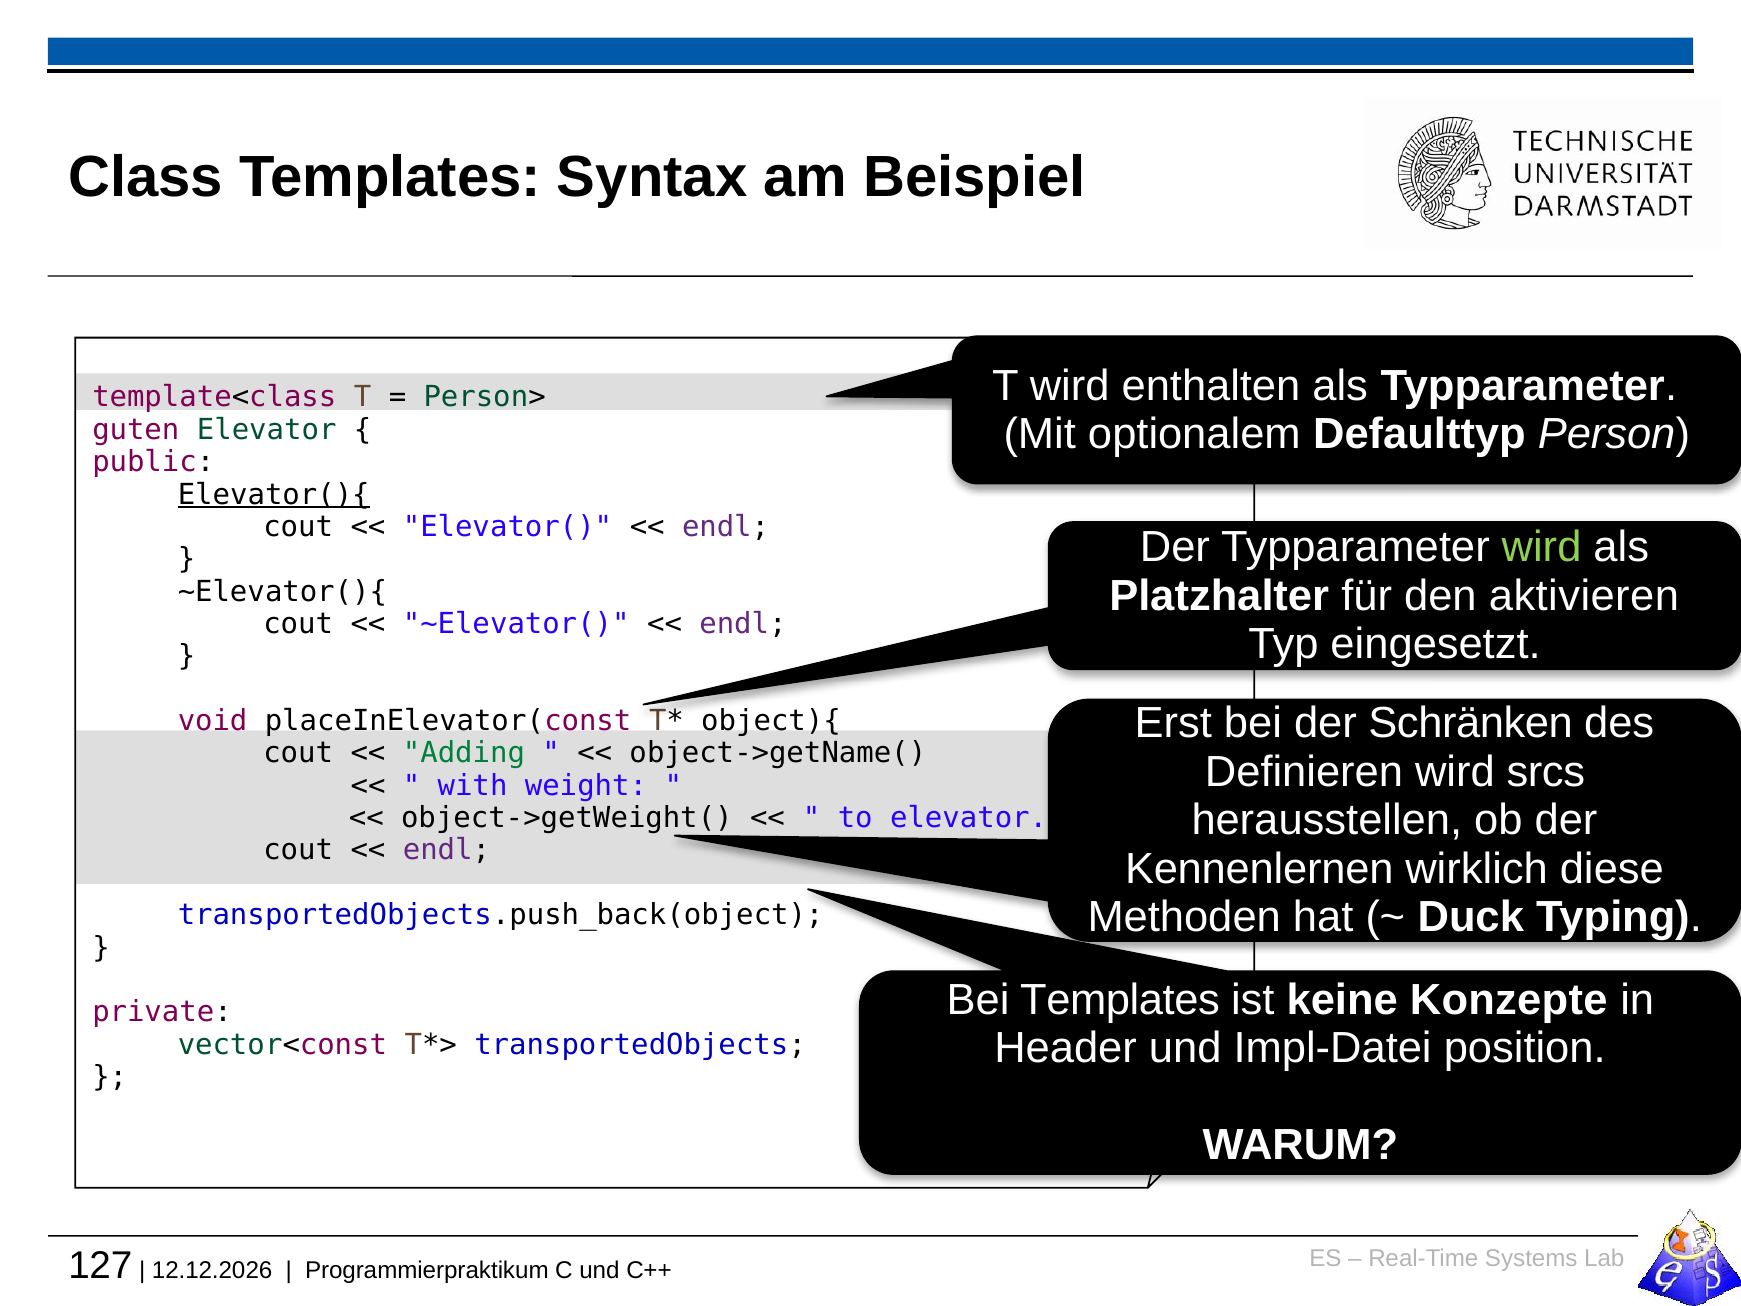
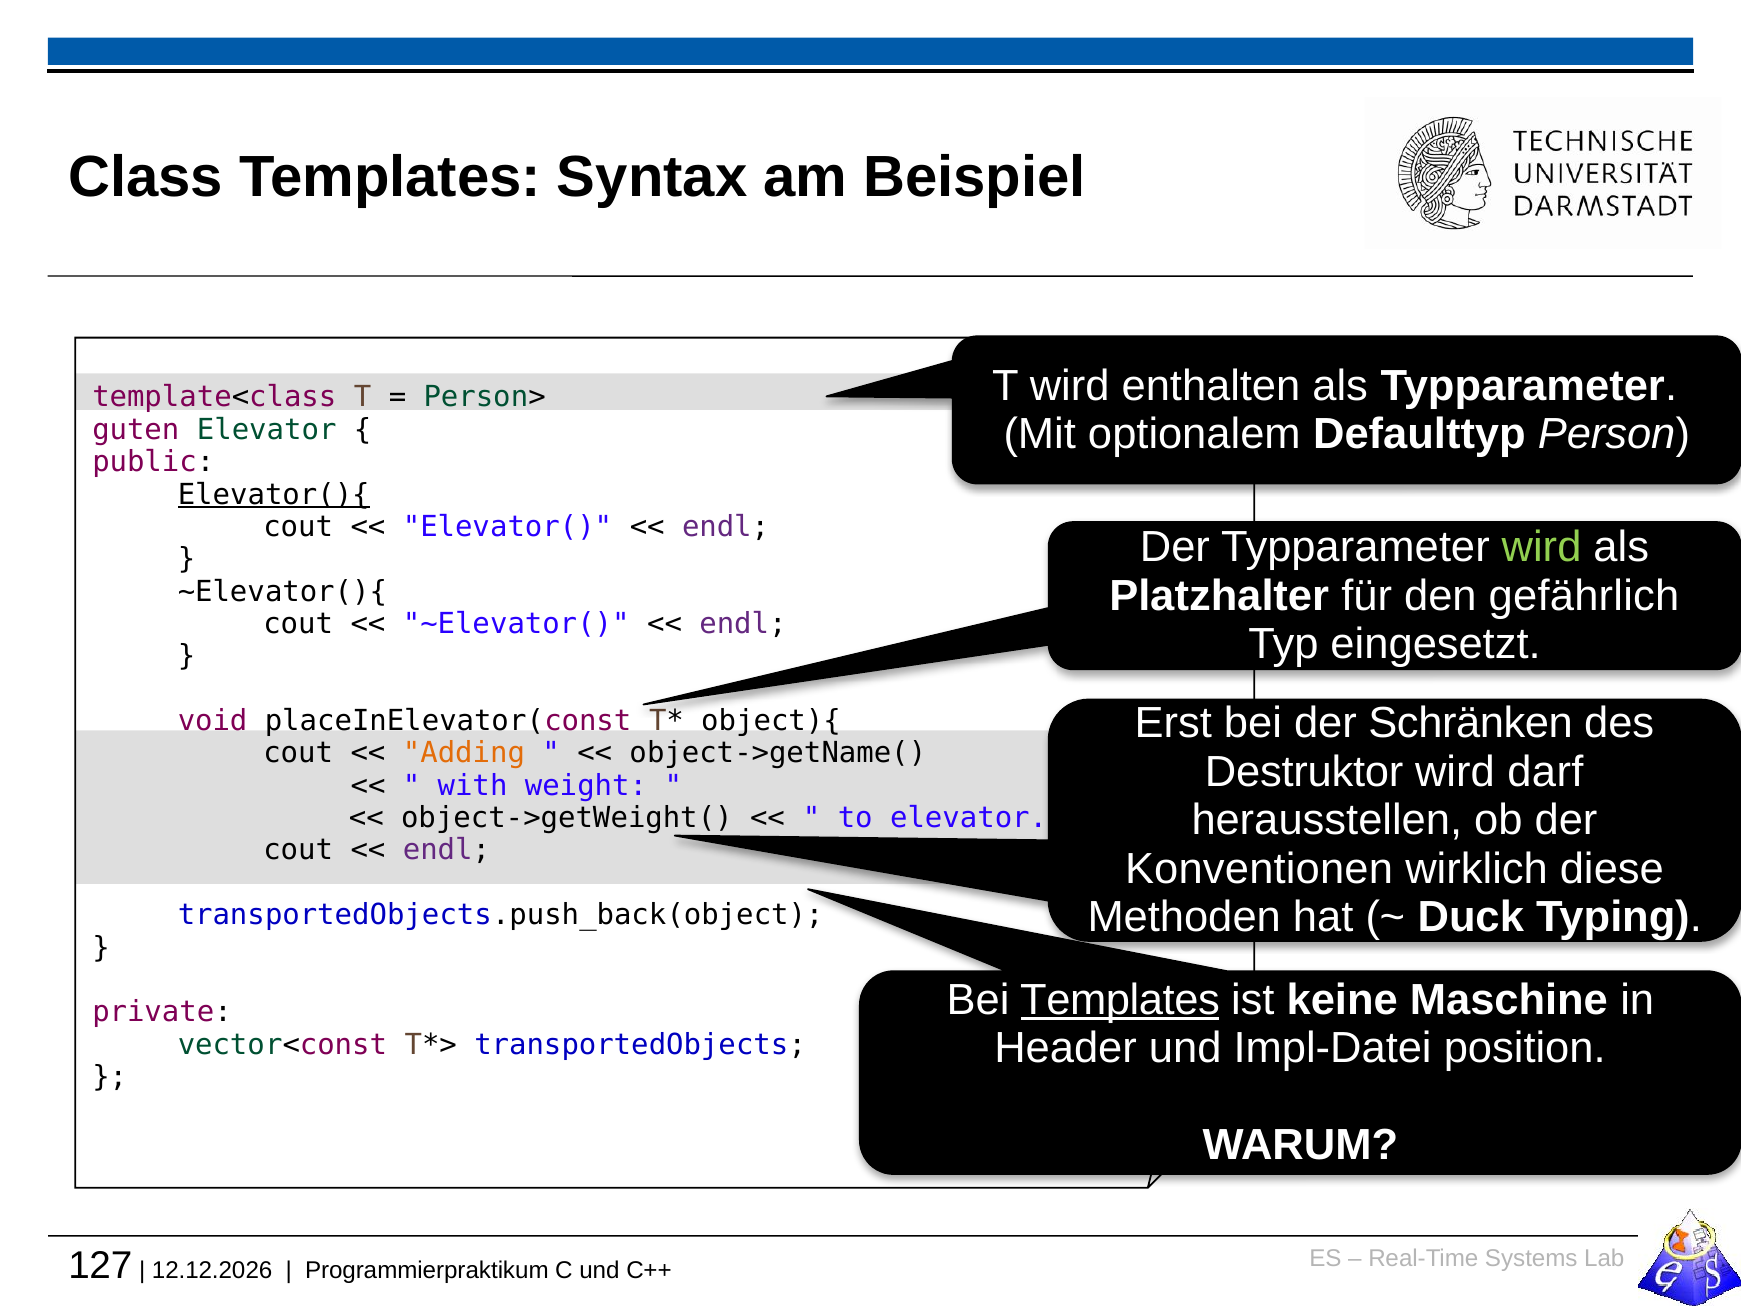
aktivieren: aktivieren -> gefährlich
Adding colour: green -> orange
Definieren: Definieren -> Destruktor
srcs: srcs -> darf
Kennenlernen: Kennenlernen -> Konventionen
Templates at (1120, 1000) underline: none -> present
Konzepte: Konzepte -> Maschine
